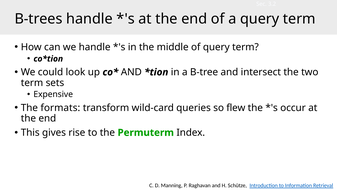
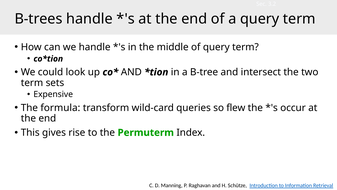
formats: formats -> formula
